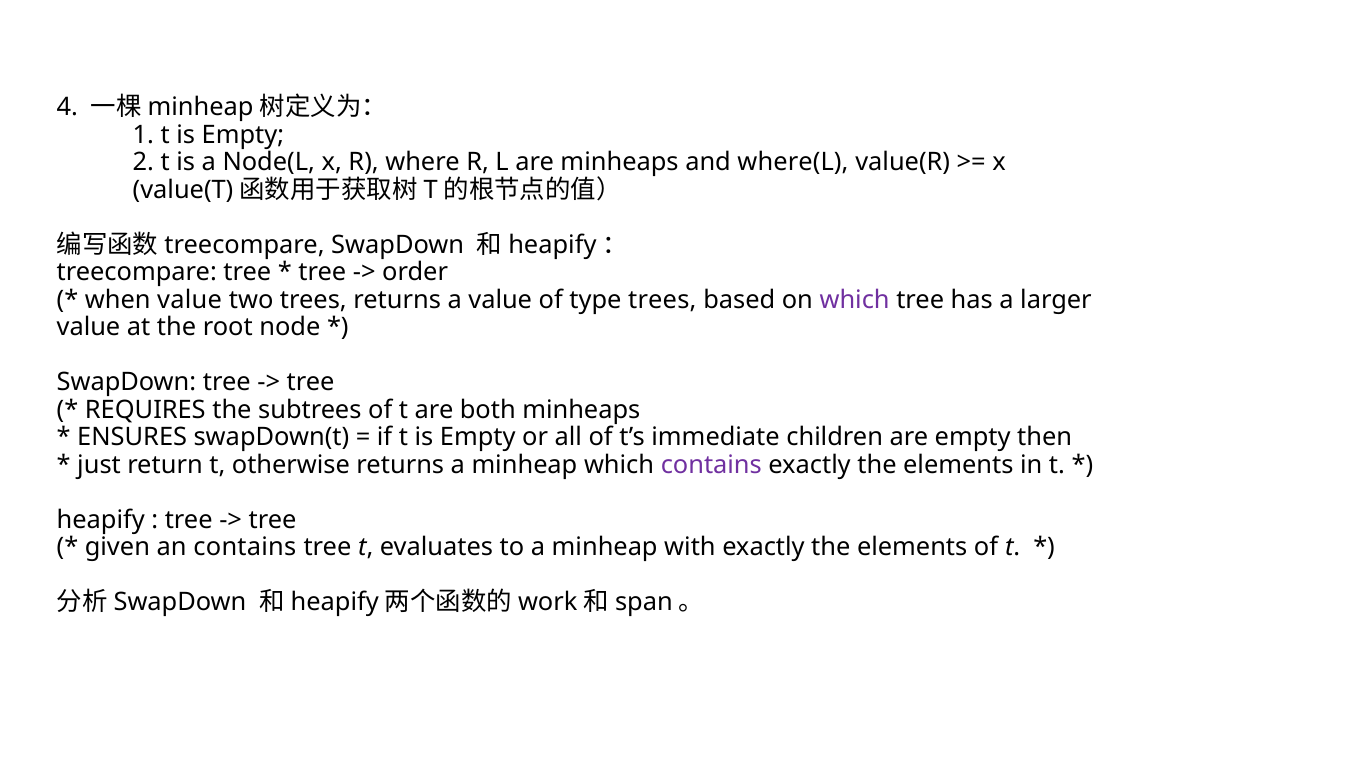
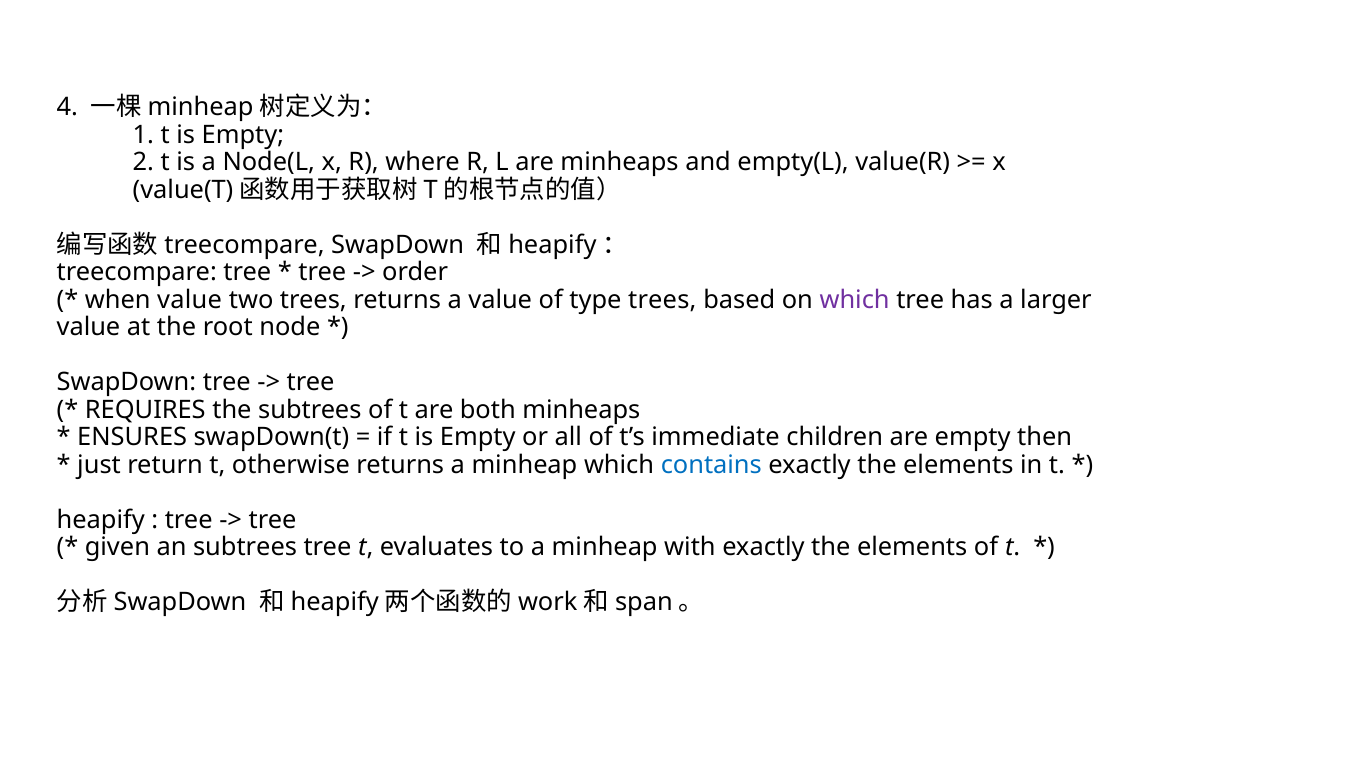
where(L: where(L -> empty(L
contains at (711, 465) colour: purple -> blue
an contains: contains -> subtrees
